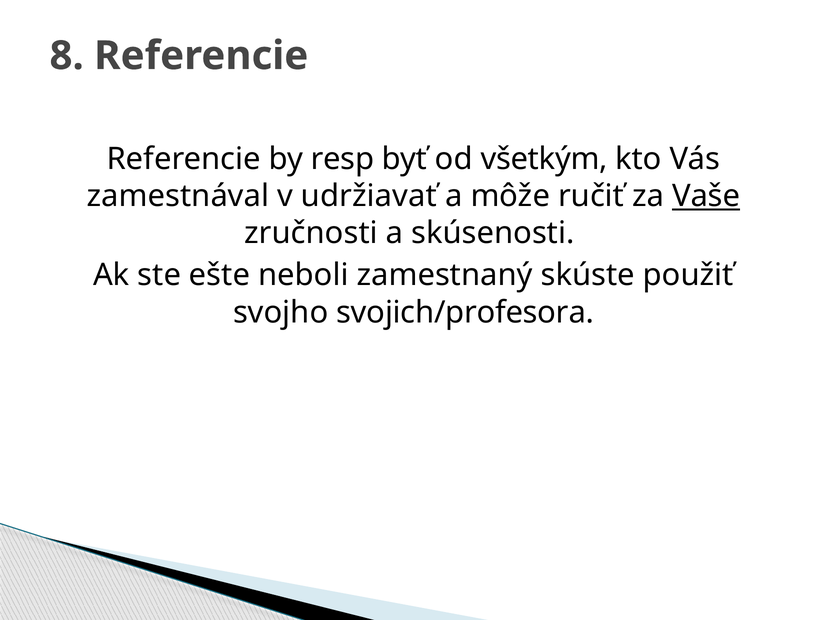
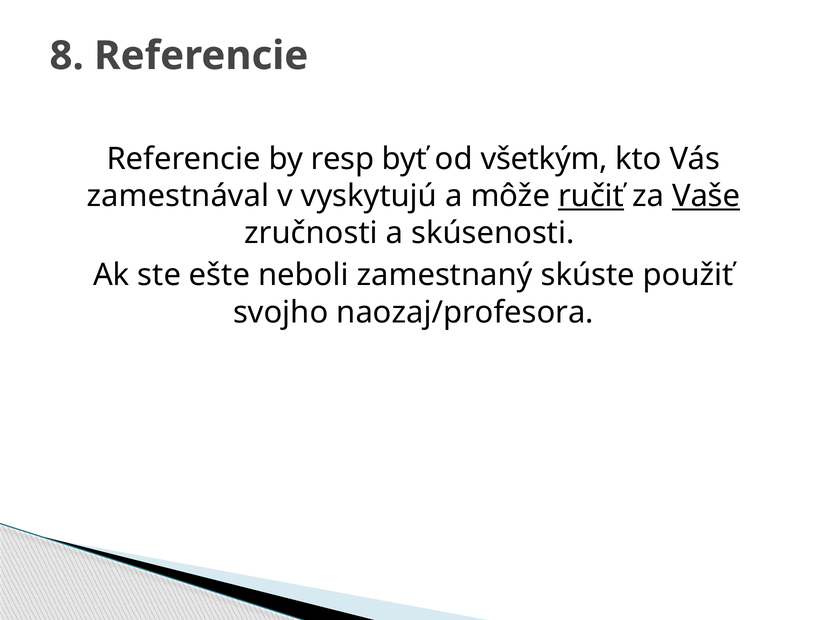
udržiavať: udržiavať -> vyskytujú
ručiť underline: none -> present
svojich/profesora: svojich/profesora -> naozaj/profesora
